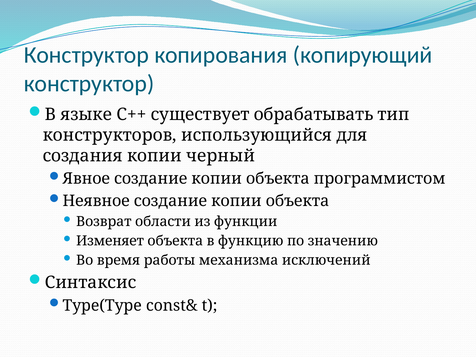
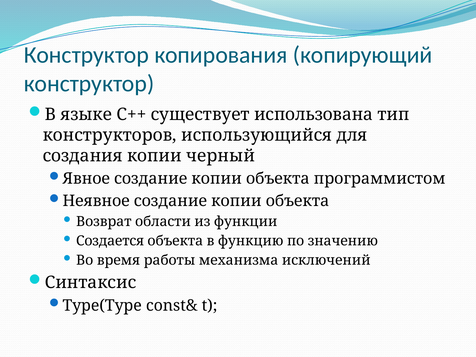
обрабатывать: обрабатывать -> использована
Изменяет: Изменяет -> Создается
